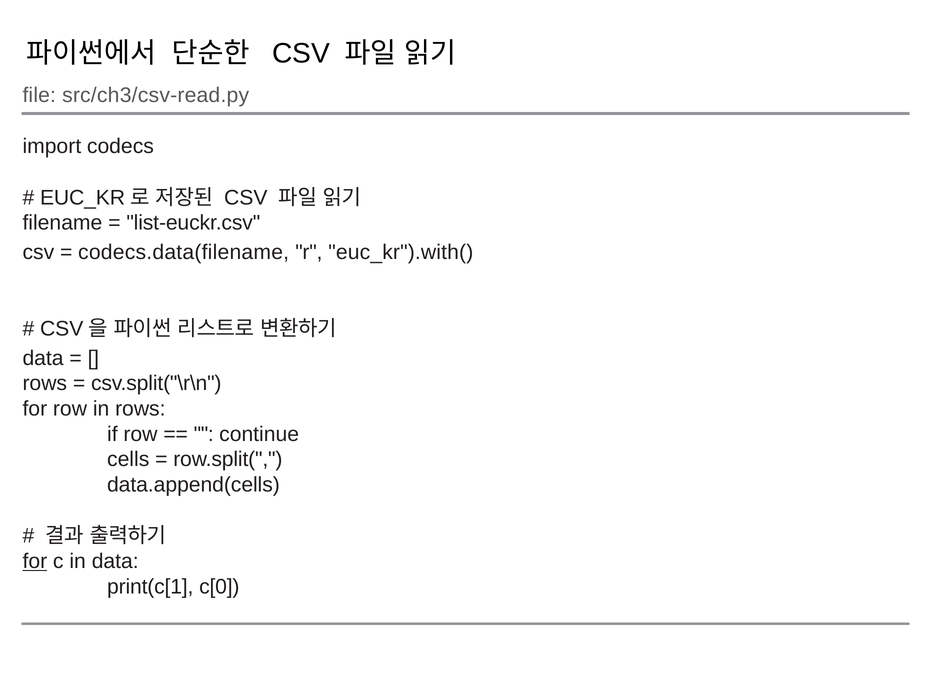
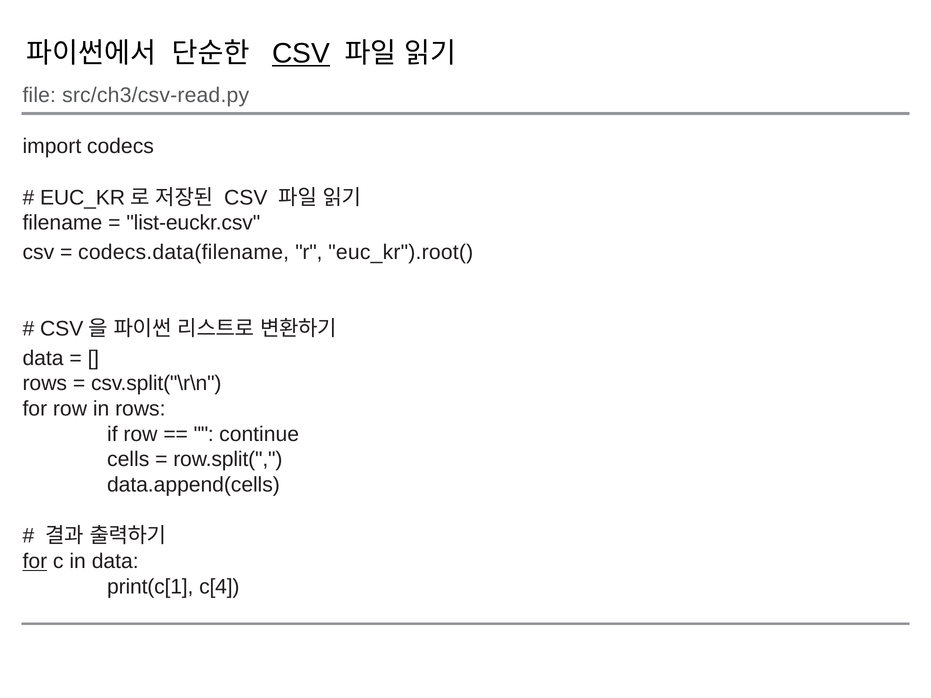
CSV at (301, 54) underline: none -> present
euc_kr").with(: euc_kr").with( -> euc_kr").root(
c[0: c[0 -> c[4
